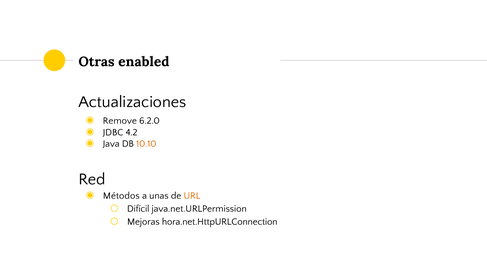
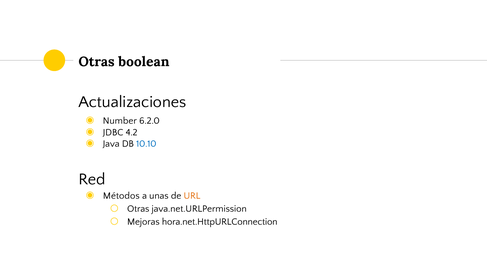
enabled: enabled -> boolean
Remove: Remove -> Number
10.10 colour: orange -> blue
Difícil at (138, 209): Difícil -> Otras
